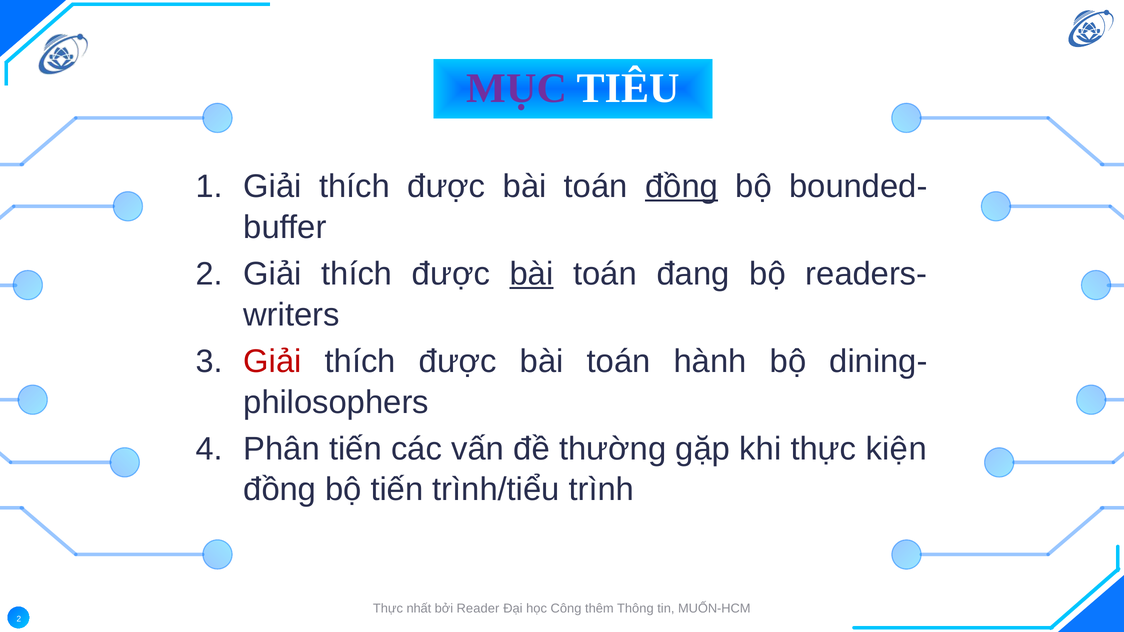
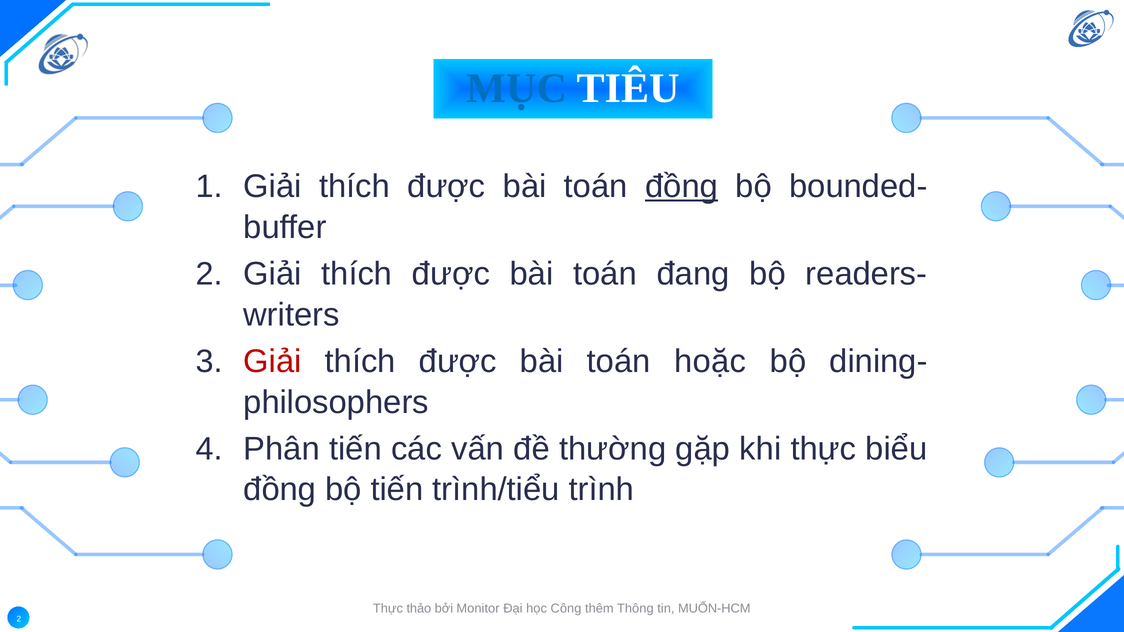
MỤC colour: purple -> blue
bài at (532, 274) underline: present -> none
hành: hành -> hoặc
kiện: kiện -> biểu
nhất: nhất -> thảo
Reader: Reader -> Monitor
